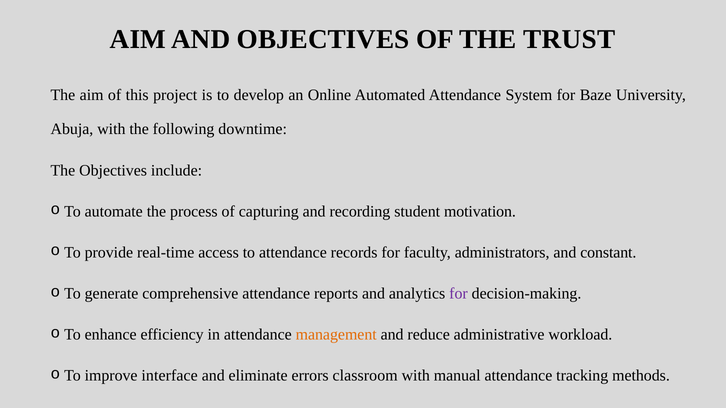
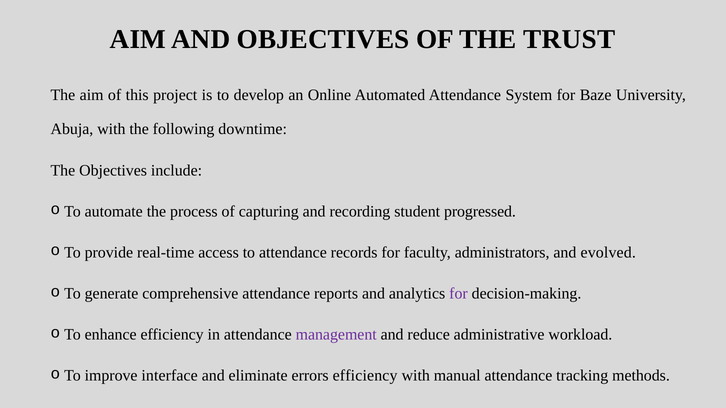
motivation: motivation -> progressed
constant: constant -> evolved
management colour: orange -> purple
errors classroom: classroom -> efficiency
